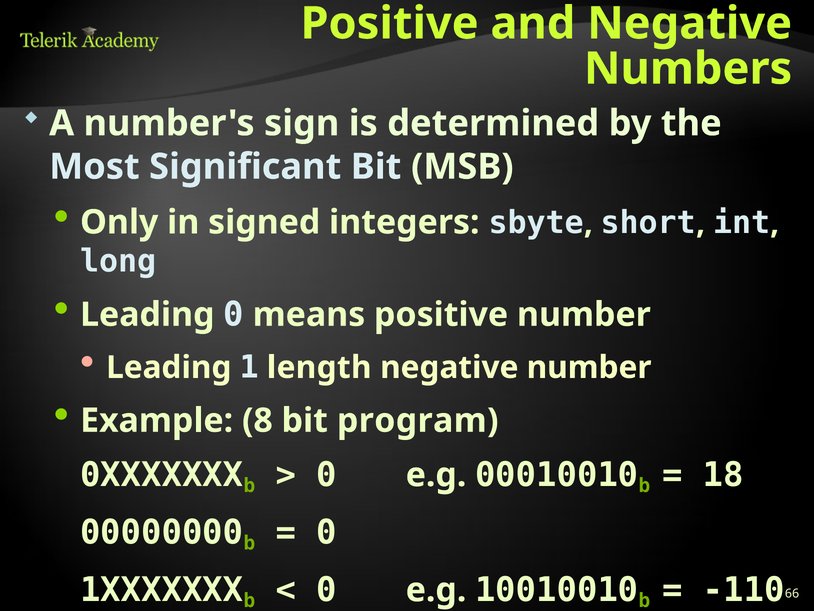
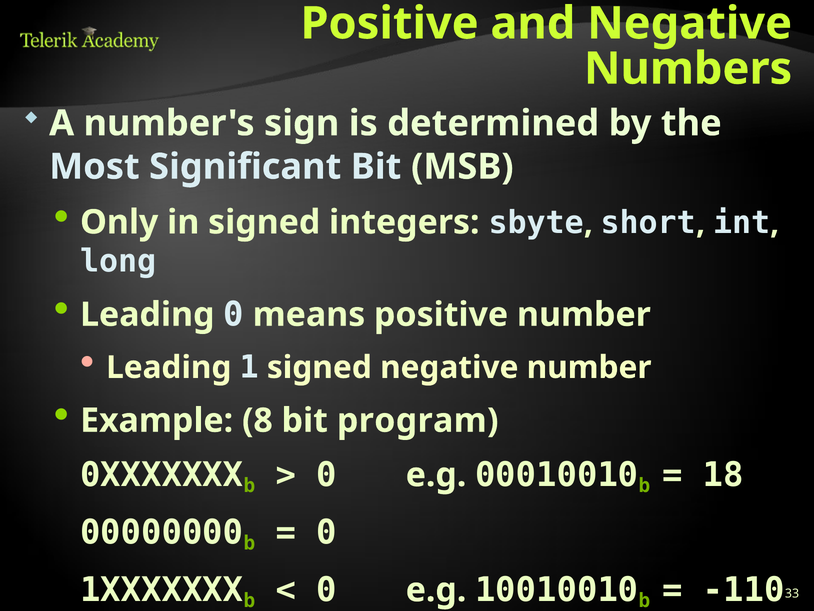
1 length: length -> signed
66: 66 -> 33
